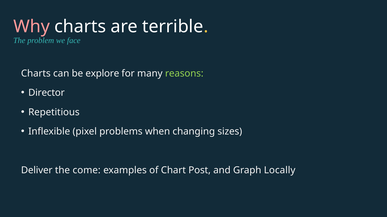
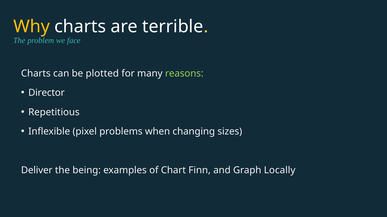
Why colour: pink -> yellow
explore: explore -> plotted
come: come -> being
Post: Post -> Finn
